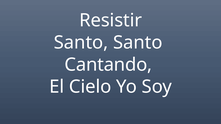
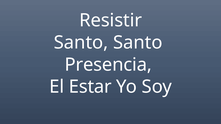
Cantando: Cantando -> Presencia
Cielo: Cielo -> Estar
